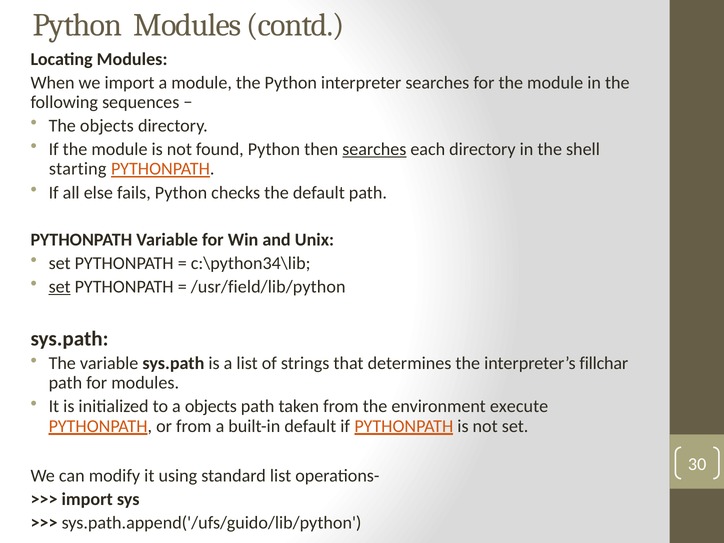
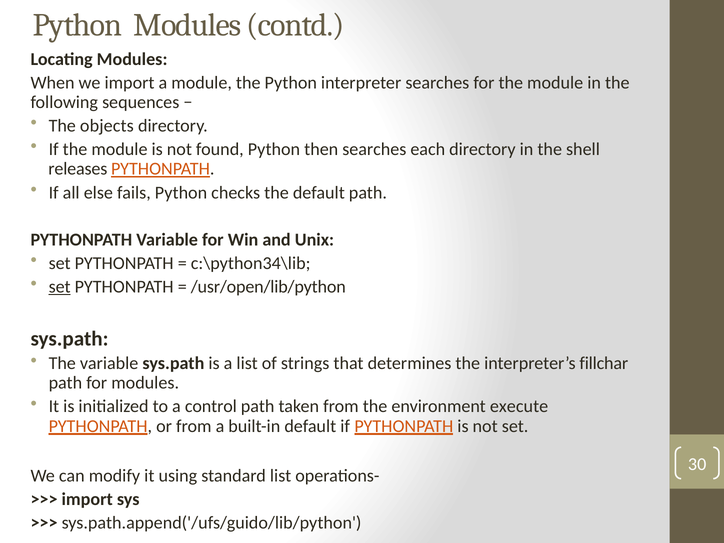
searches at (374, 149) underline: present -> none
starting: starting -> releases
/usr/field/lib/python: /usr/field/lib/python -> /usr/open/lib/python
a objects: objects -> control
